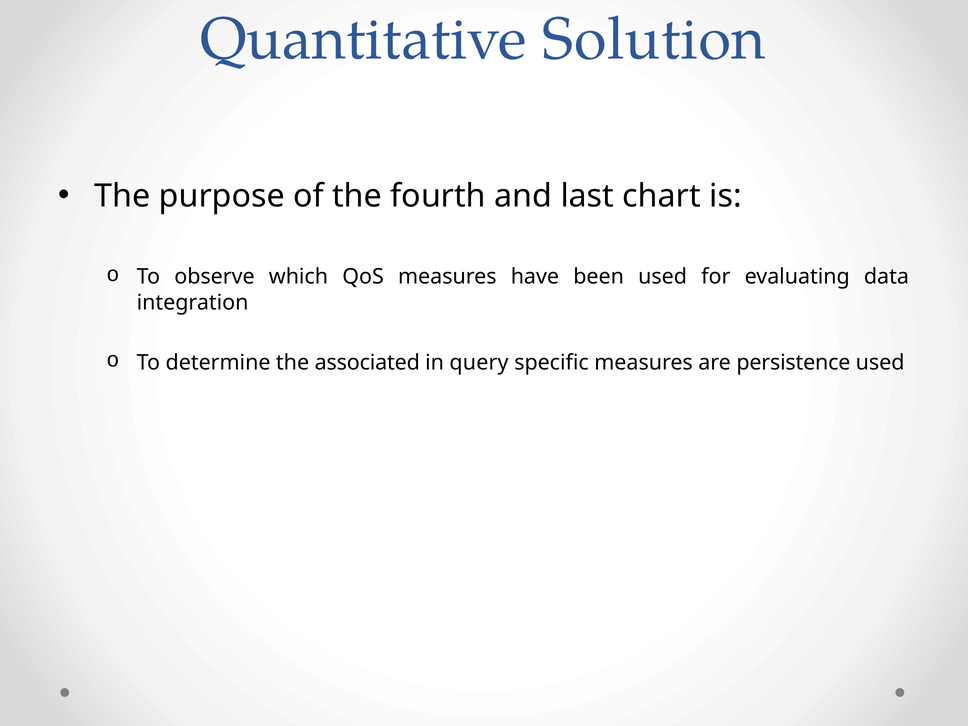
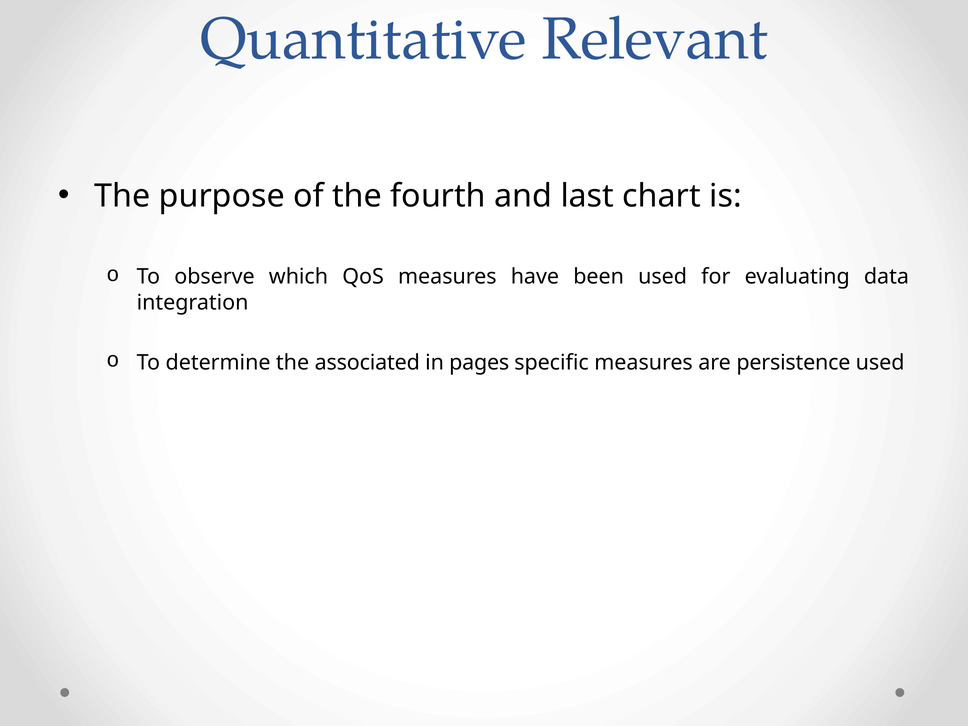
Solution: Solution -> Relevant
query: query -> pages
